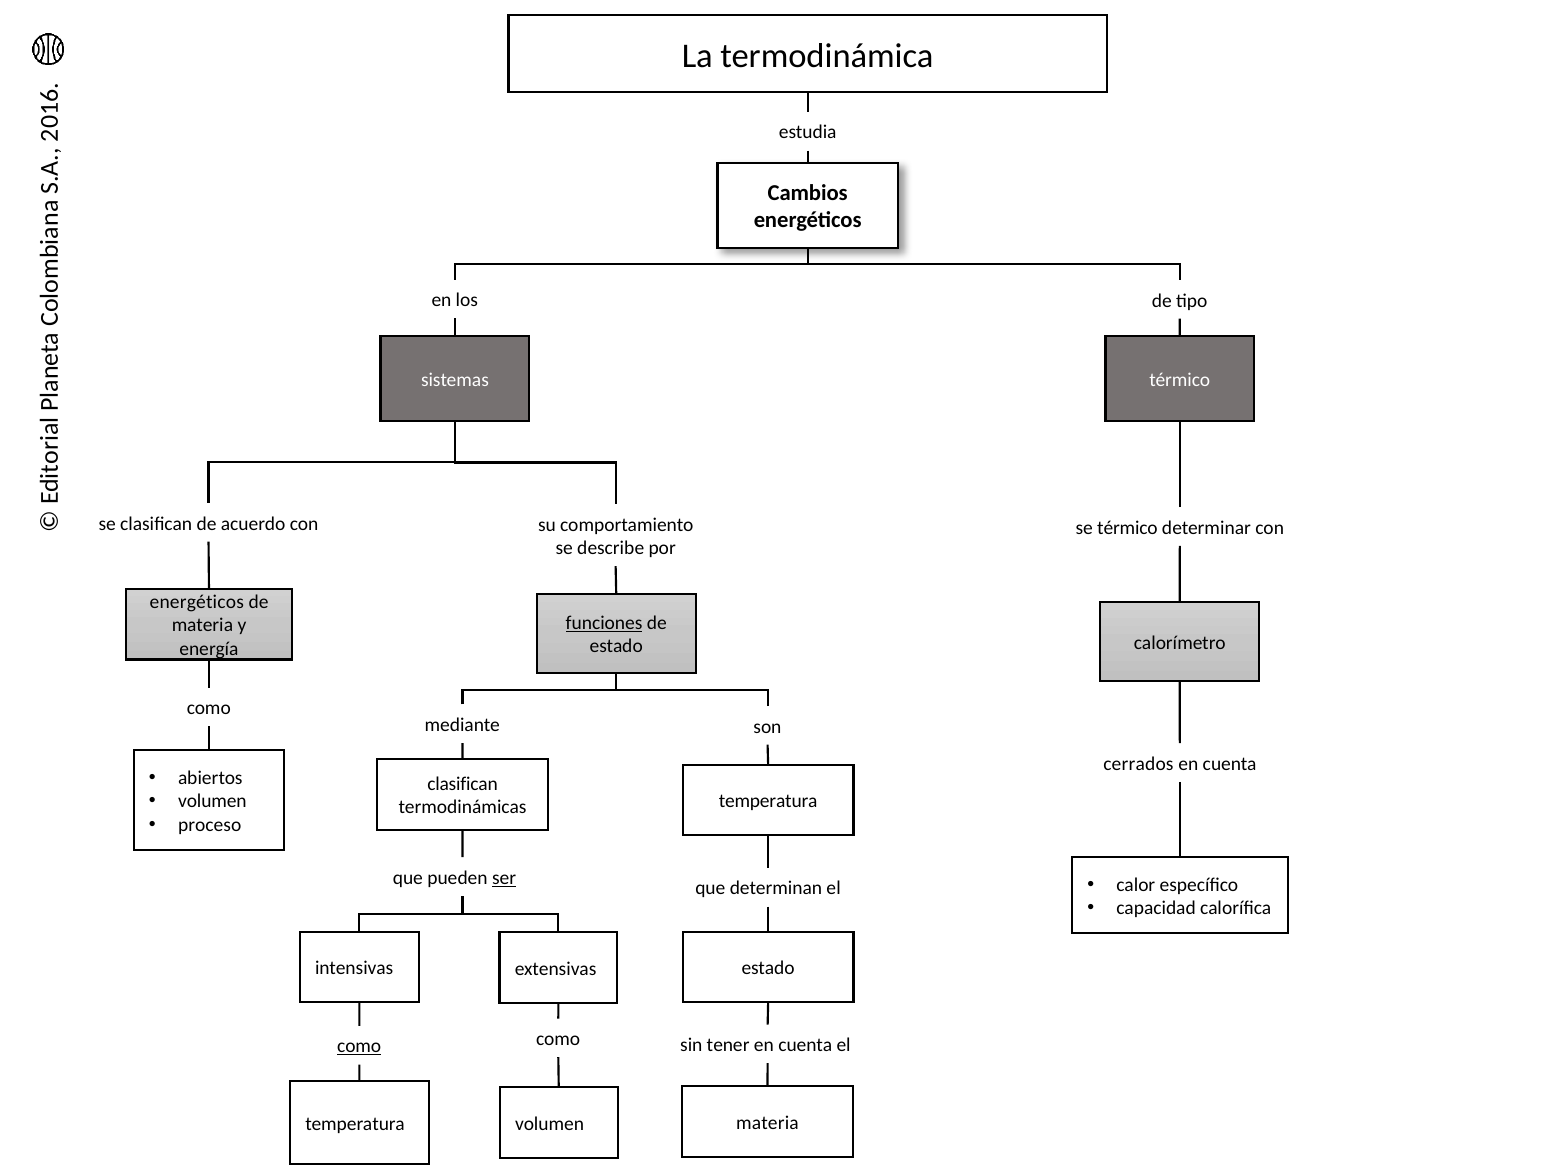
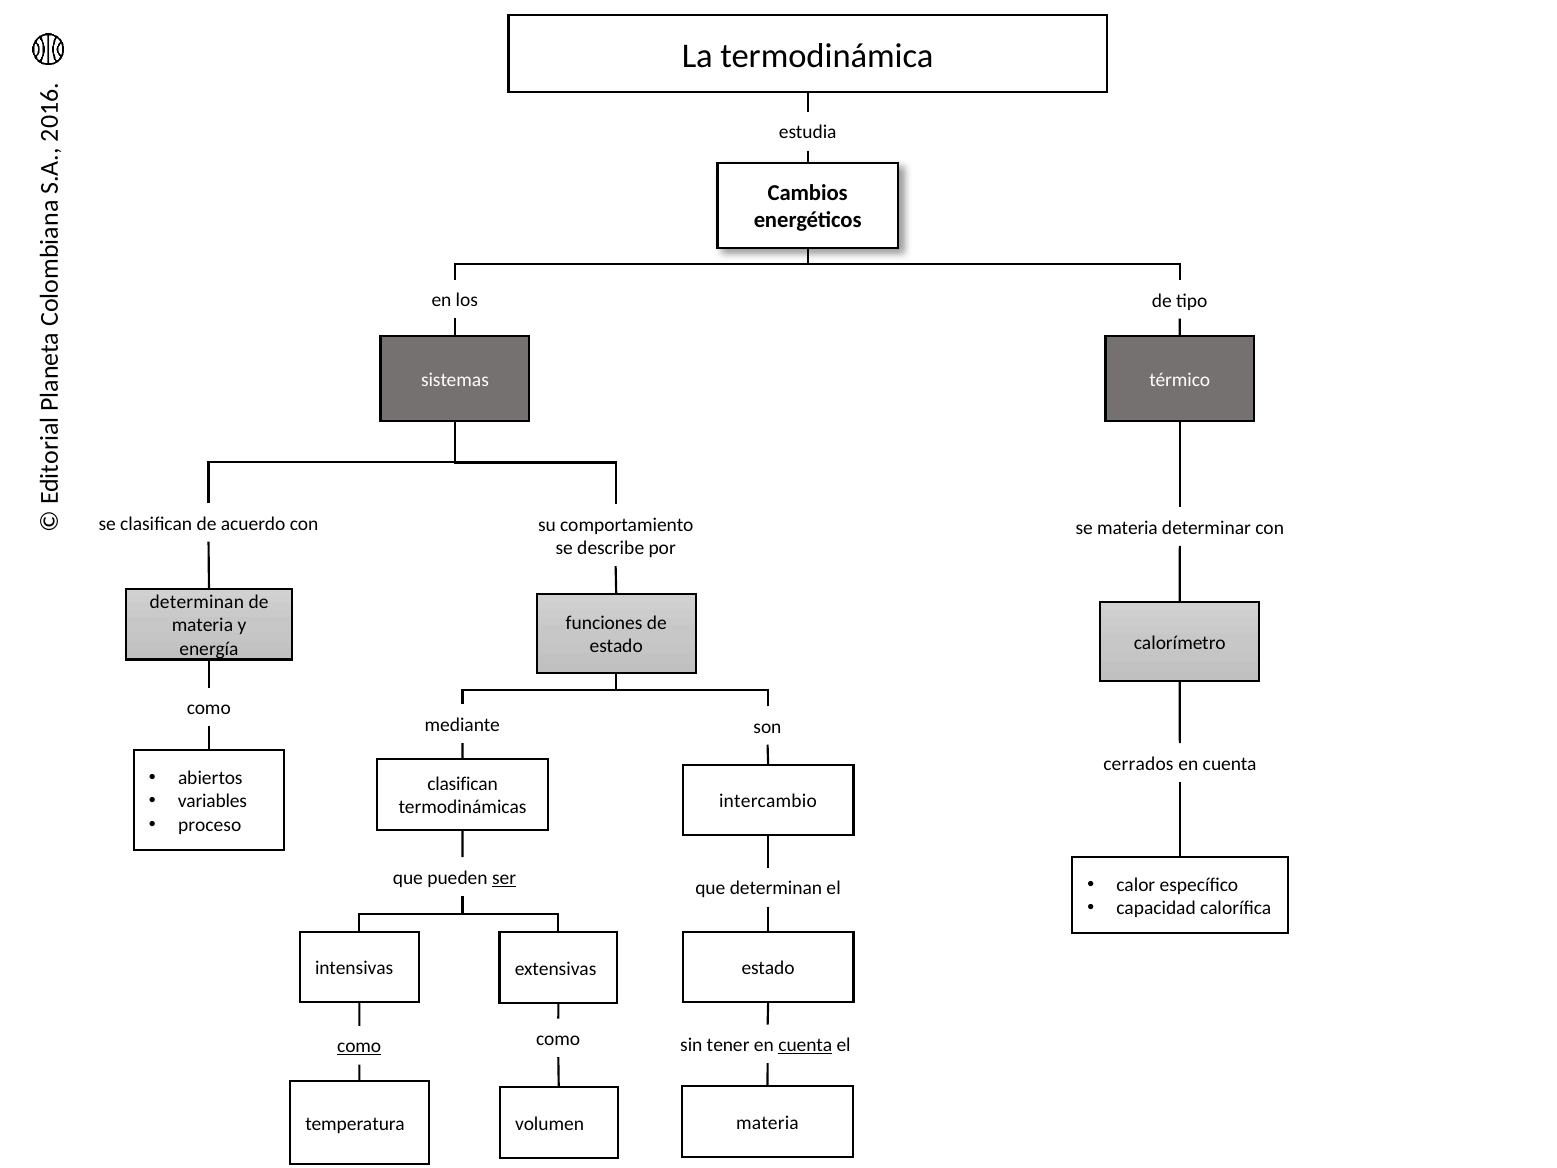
se térmico: térmico -> materia
energéticos at (197, 602): energéticos -> determinan
funciones underline: present -> none
volumen at (212, 801): volumen -> variables
temperatura at (768, 801): temperatura -> intercambio
cuenta at (805, 1045) underline: none -> present
